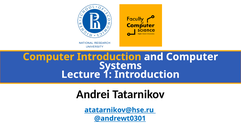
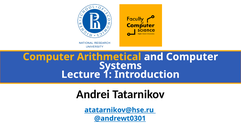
Computer Introduction: Introduction -> Arithmetical
